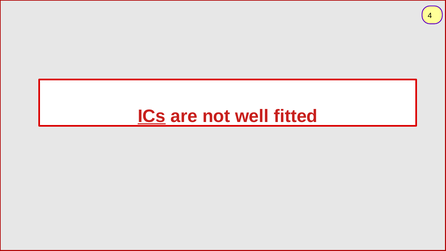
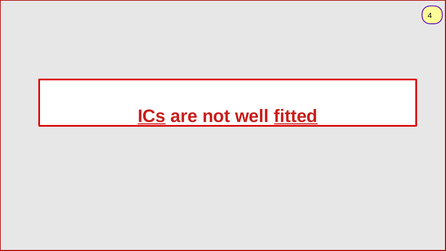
fitted underline: none -> present
